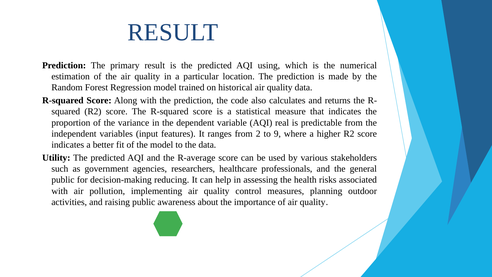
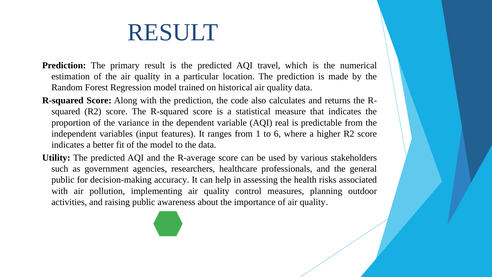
using: using -> travel
2: 2 -> 1
9: 9 -> 6
reducing: reducing -> accuracy
